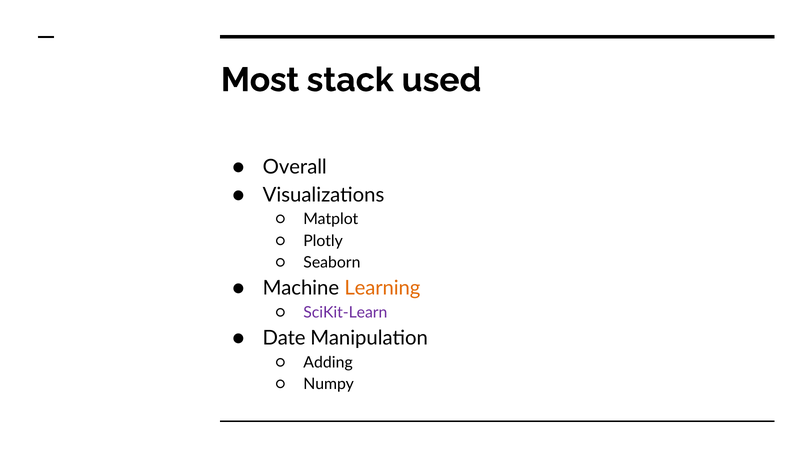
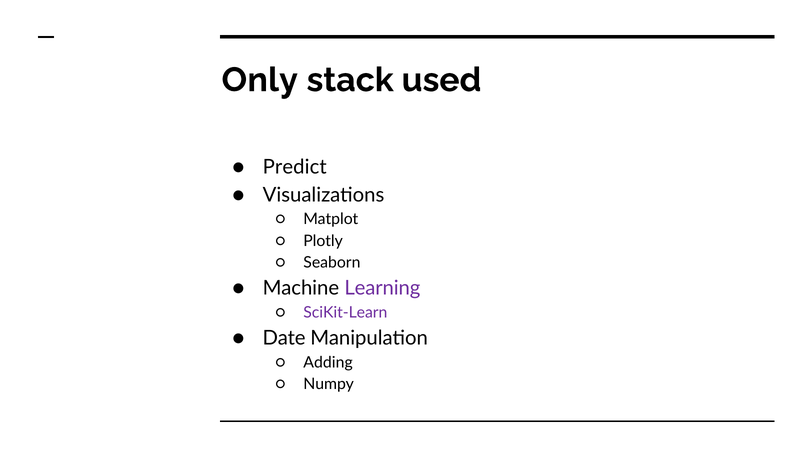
Most: Most -> Only
Overall: Overall -> Predict
Learning colour: orange -> purple
